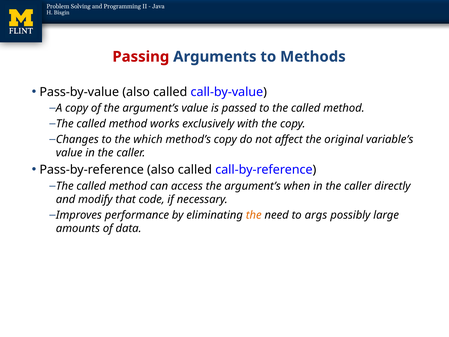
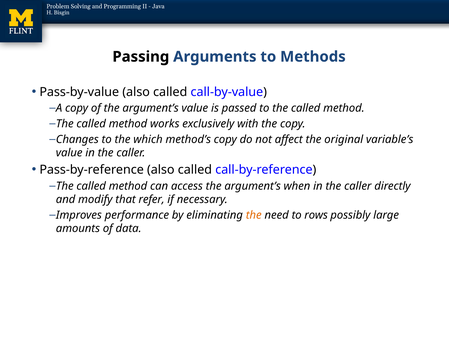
Passing colour: red -> black
code: code -> refer
args: args -> rows
